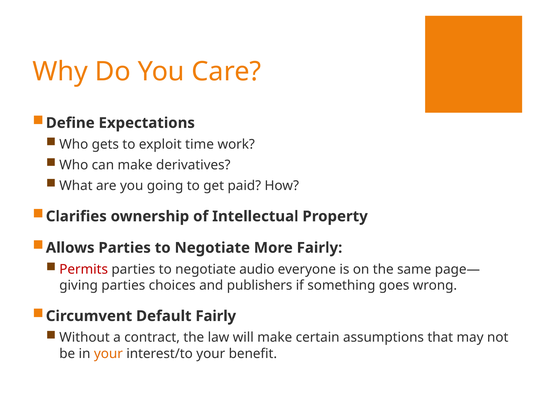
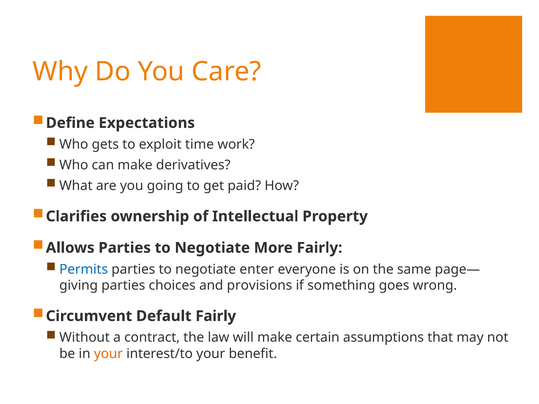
Permits colour: red -> blue
audio: audio -> enter
publishers: publishers -> provisions
